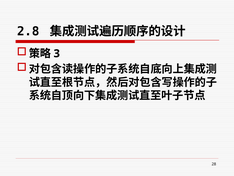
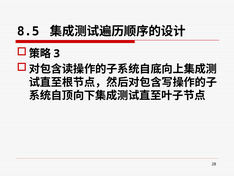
2.8: 2.8 -> 8.5
